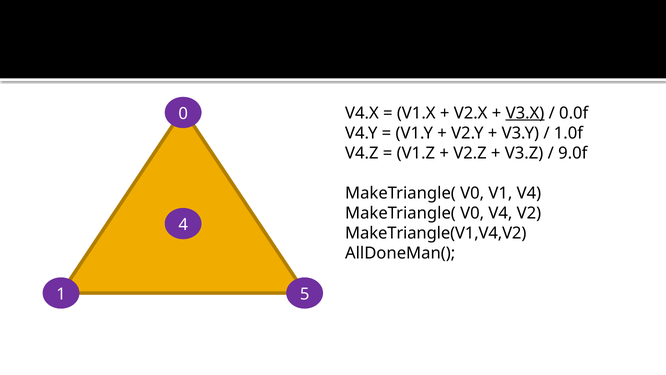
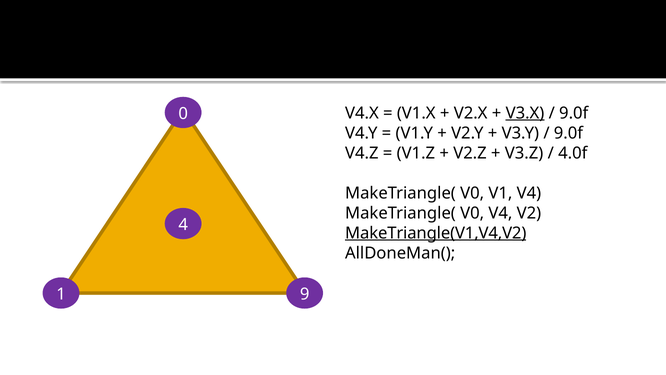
0.0f at (574, 113): 0.0f -> 9.0f
1.0f at (568, 133): 1.0f -> 9.0f
9.0f: 9.0f -> 4.0f
MakeTriangle(V1,V4,V2 underline: none -> present
5: 5 -> 9
